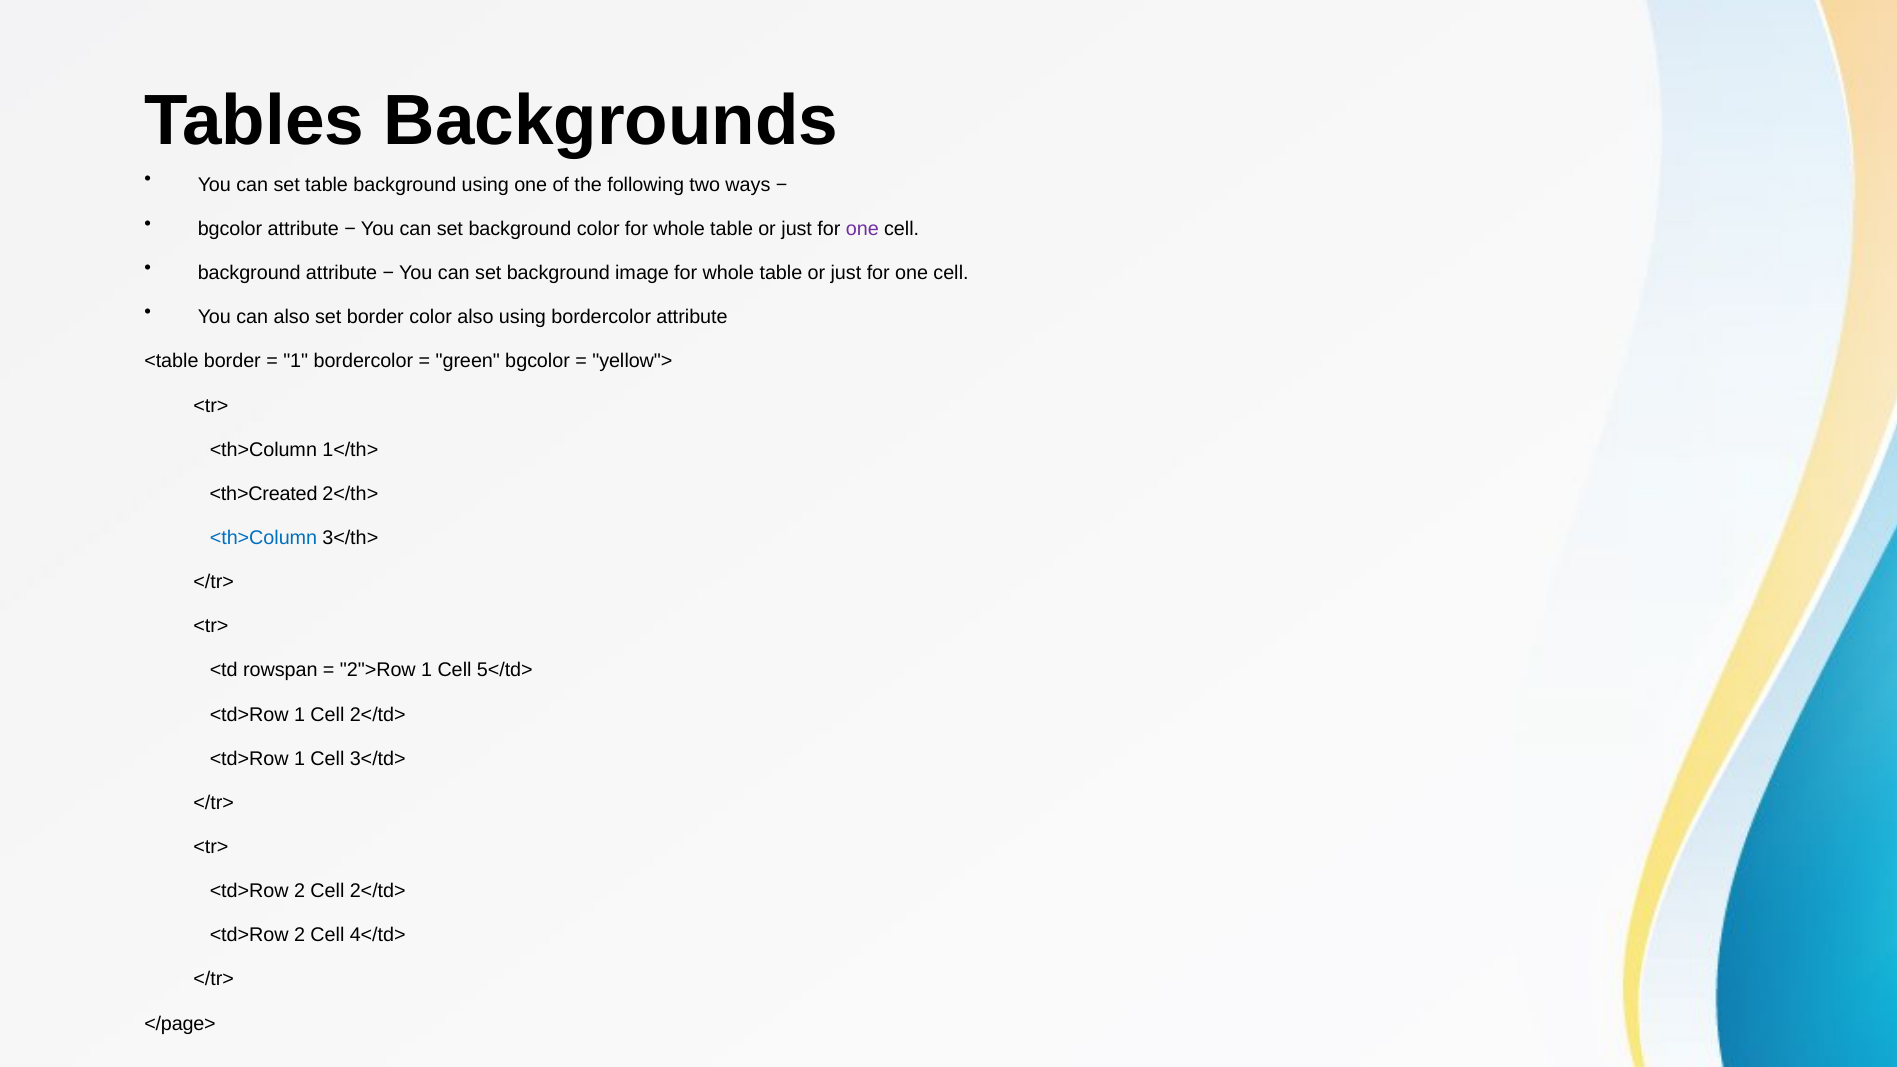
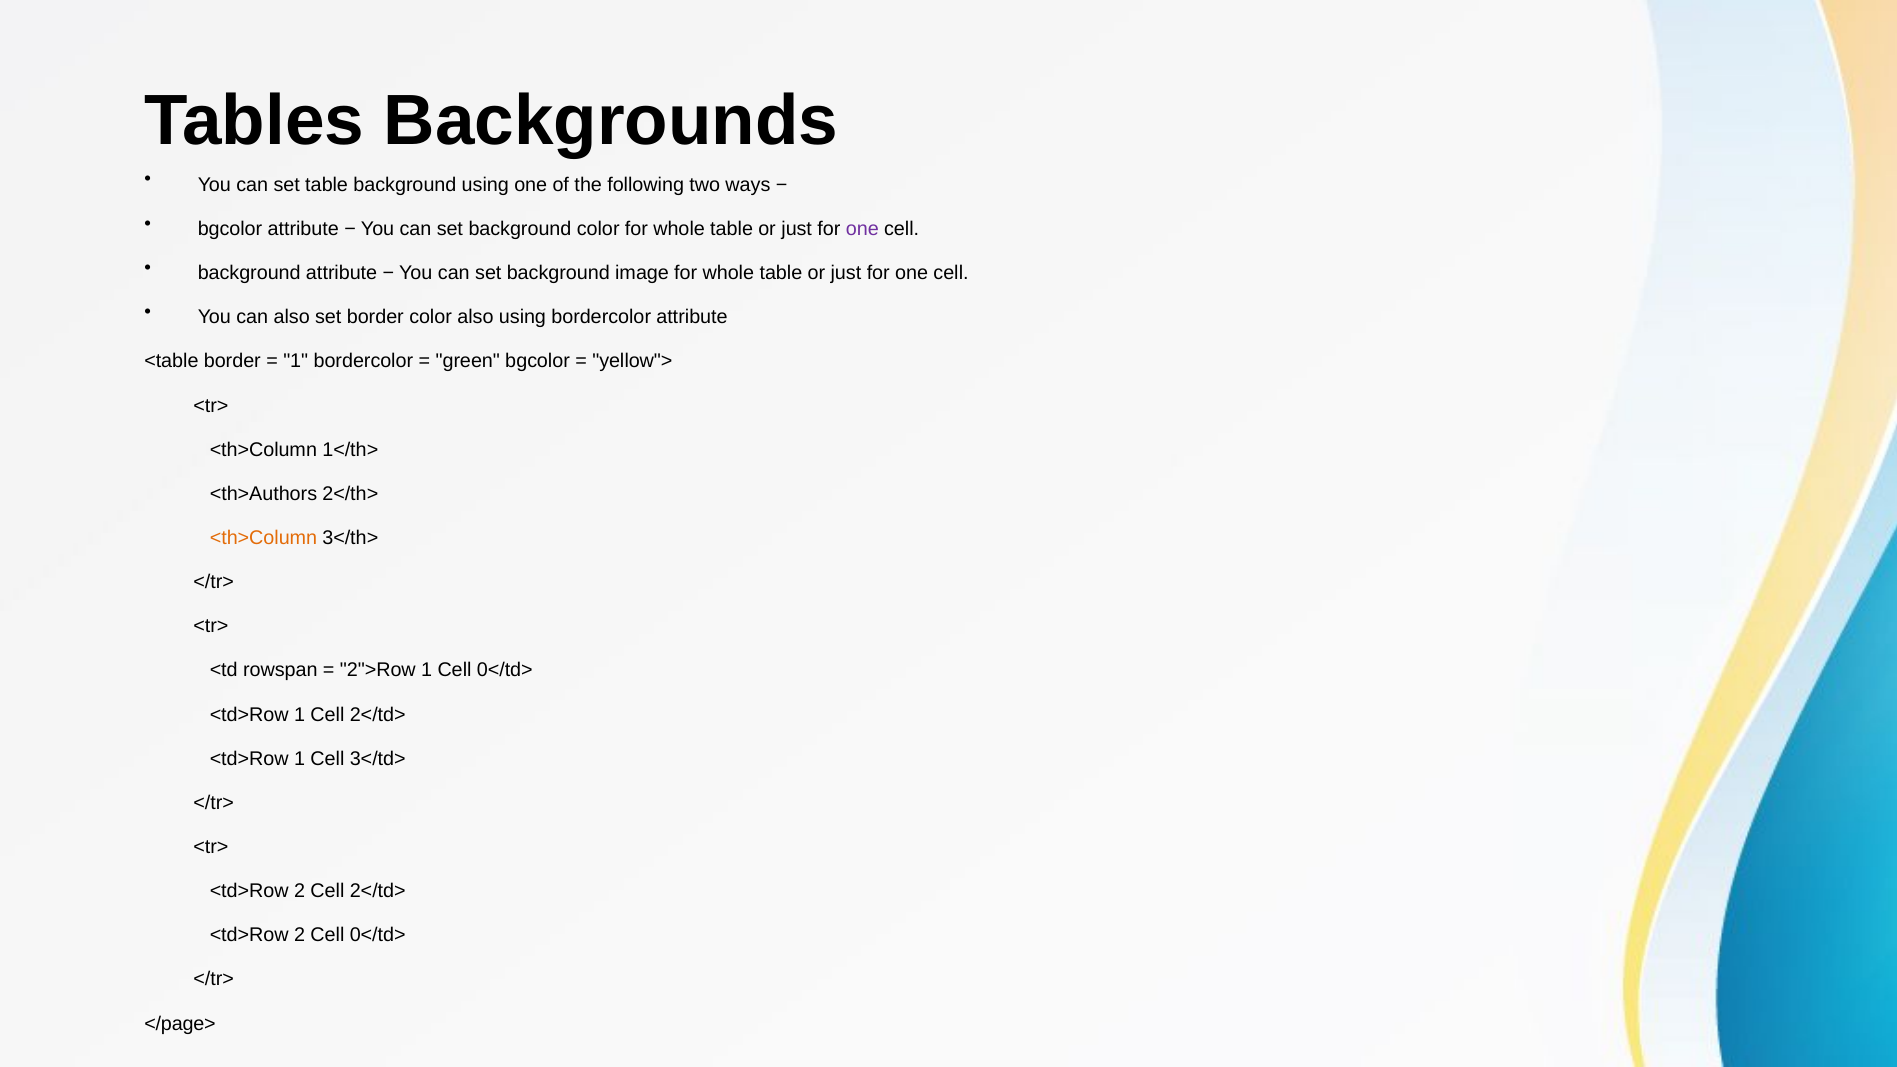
<th>Created: <th>Created -> <th>Authors
<th>Column at (263, 538) colour: blue -> orange
1 Cell 5</td>: 5</td> -> 0</td>
2 Cell 4</td>: 4</td> -> 0</td>
